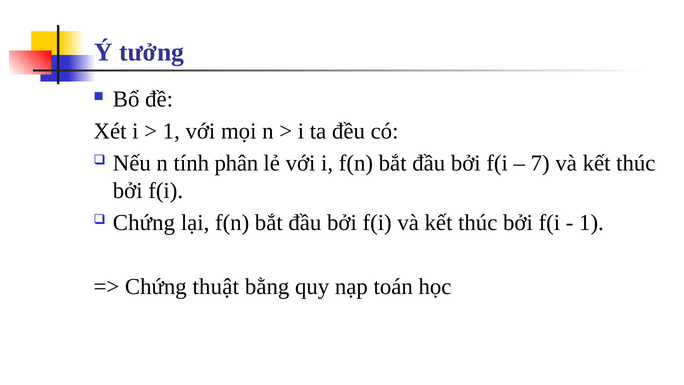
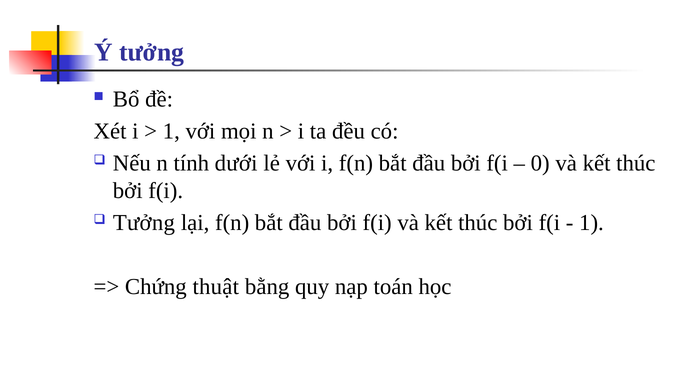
phân: phân -> dưới
7: 7 -> 0
Chứng at (144, 222): Chứng -> Tưởng
